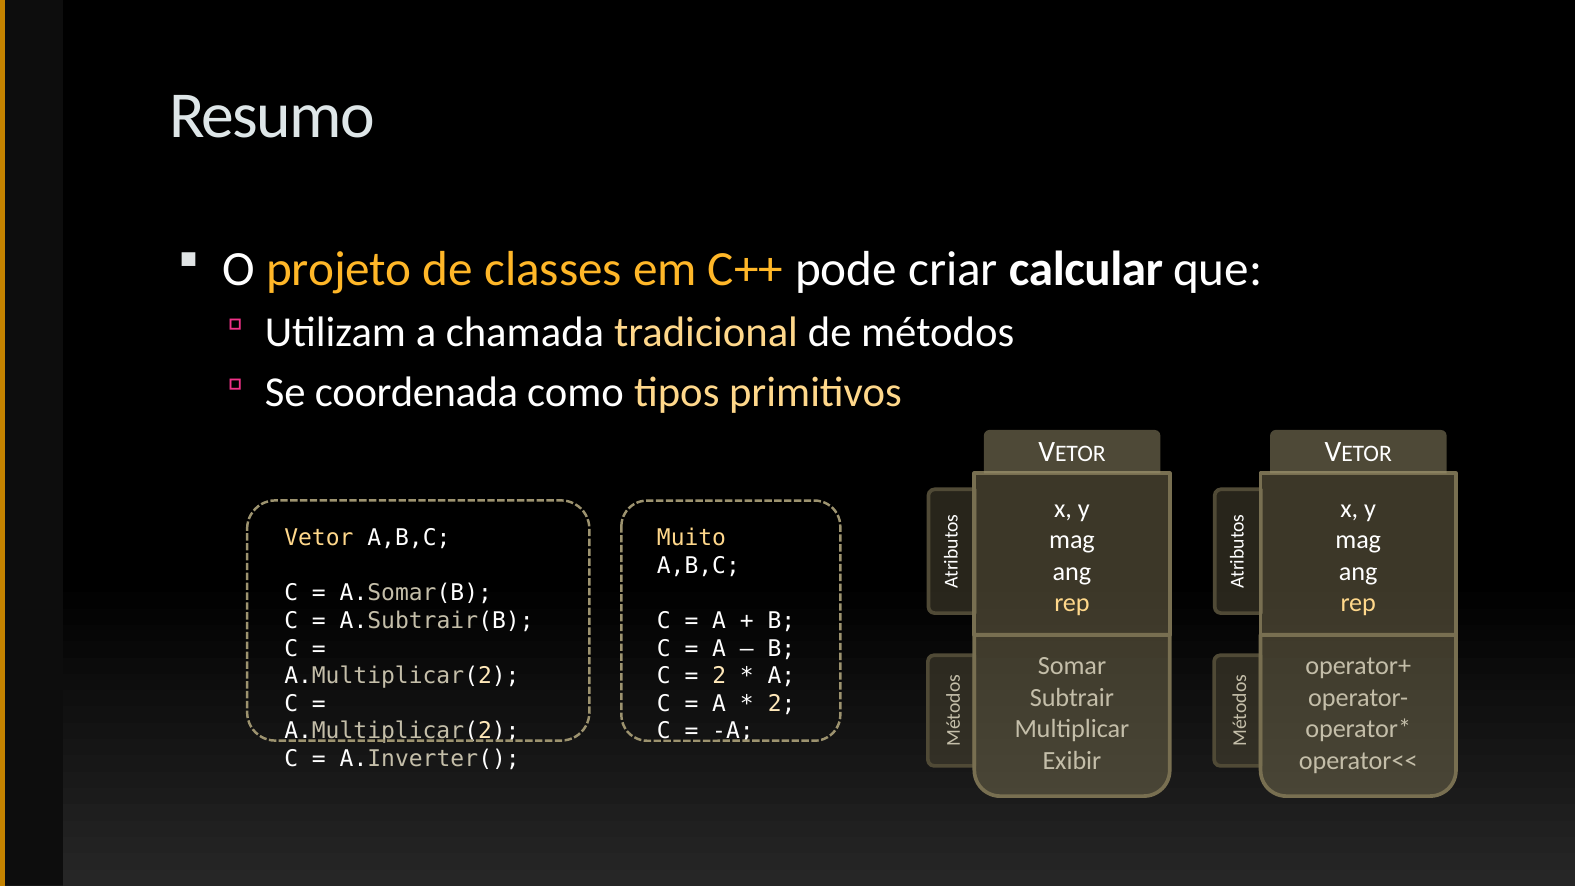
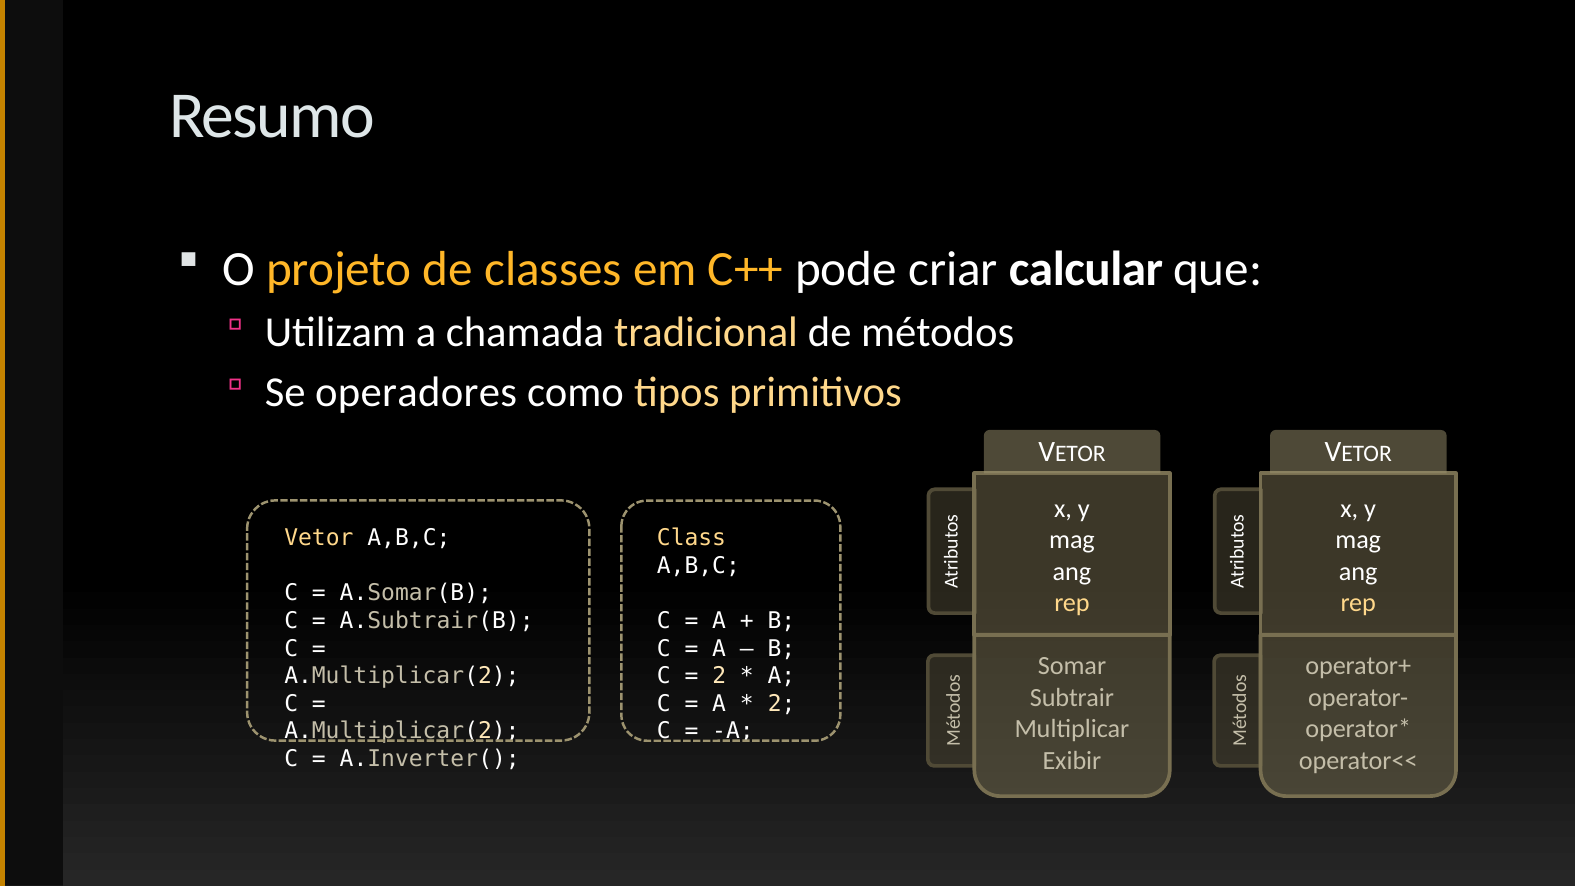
coordenada: coordenada -> operadores
Muito: Muito -> Class
